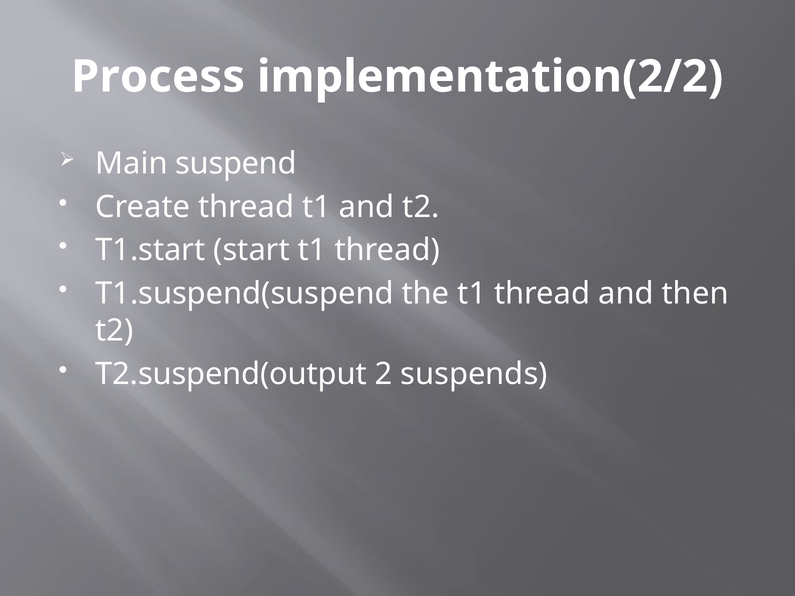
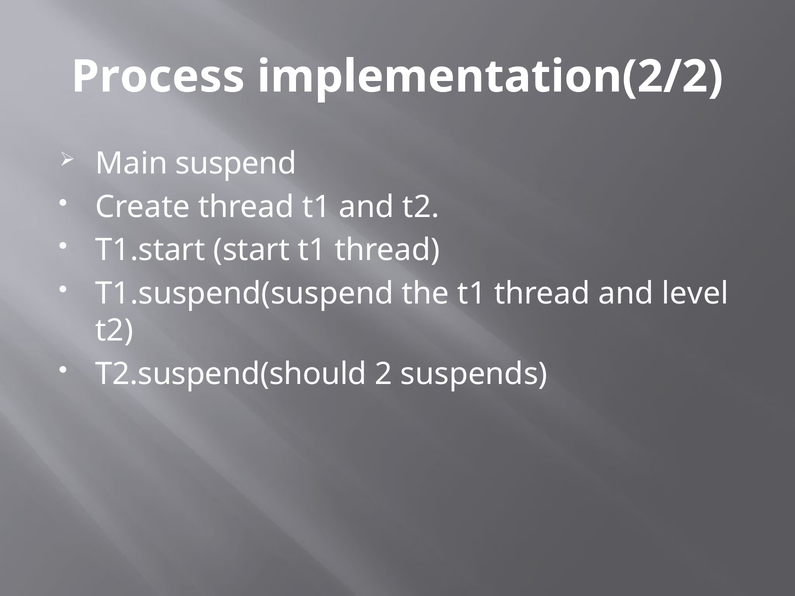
then: then -> level
T2.suspend(output: T2.suspend(output -> T2.suspend(should
